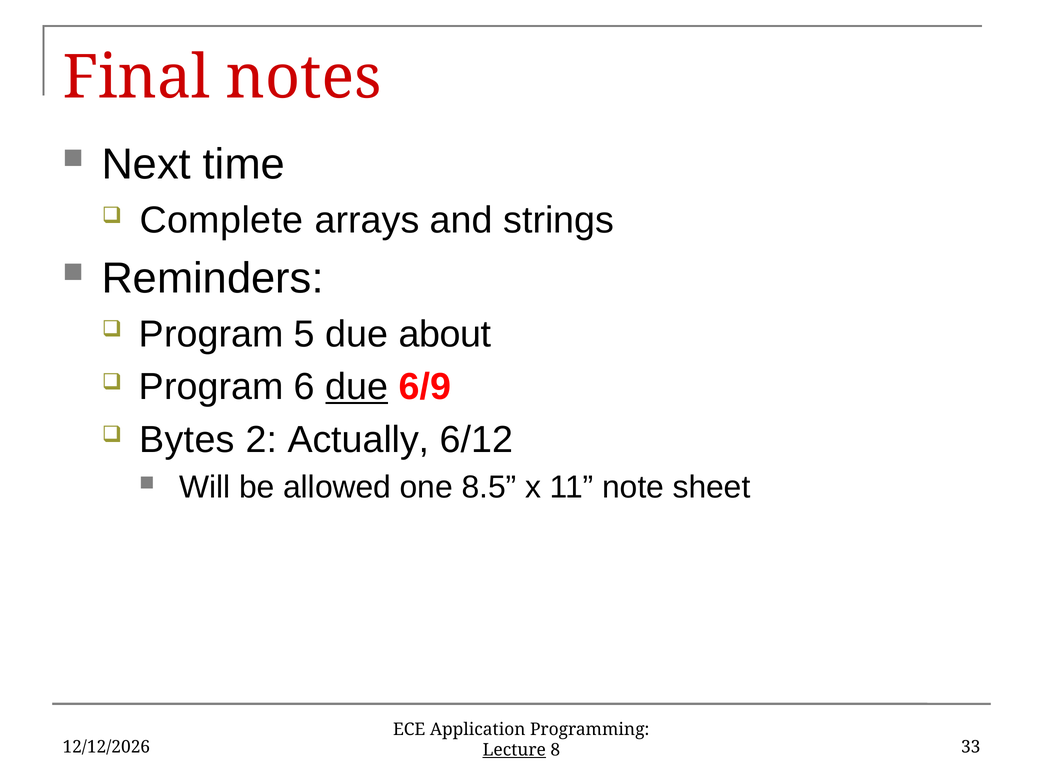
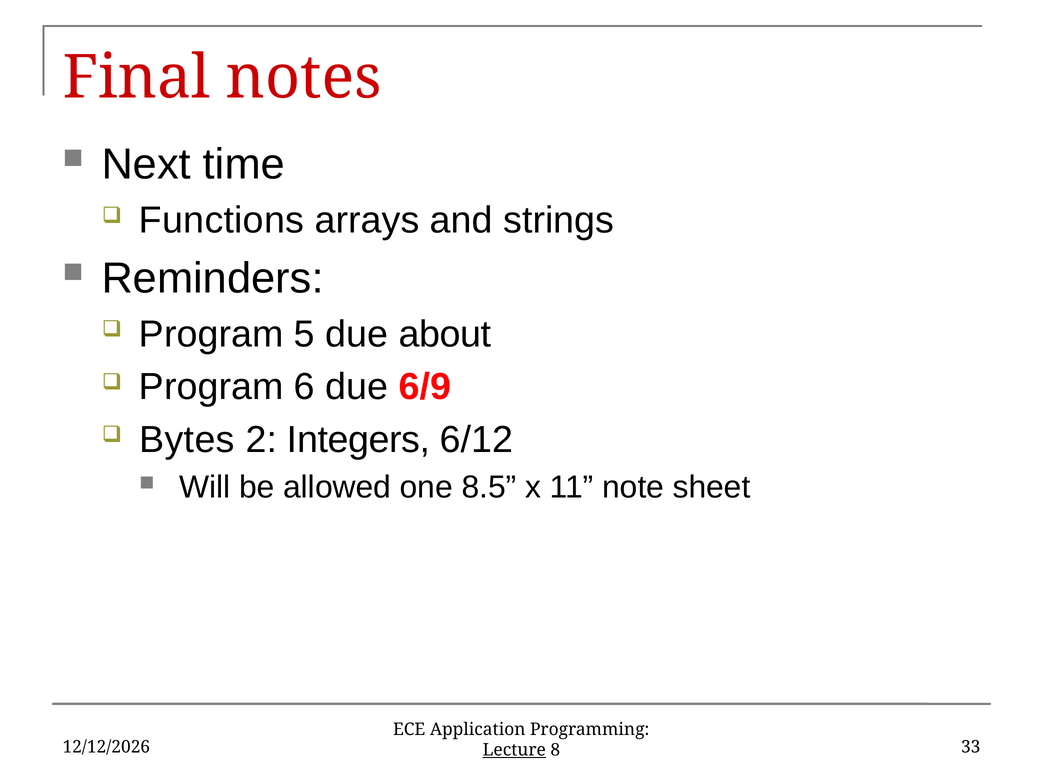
Complete: Complete -> Functions
due at (357, 387) underline: present -> none
Actually: Actually -> Integers
